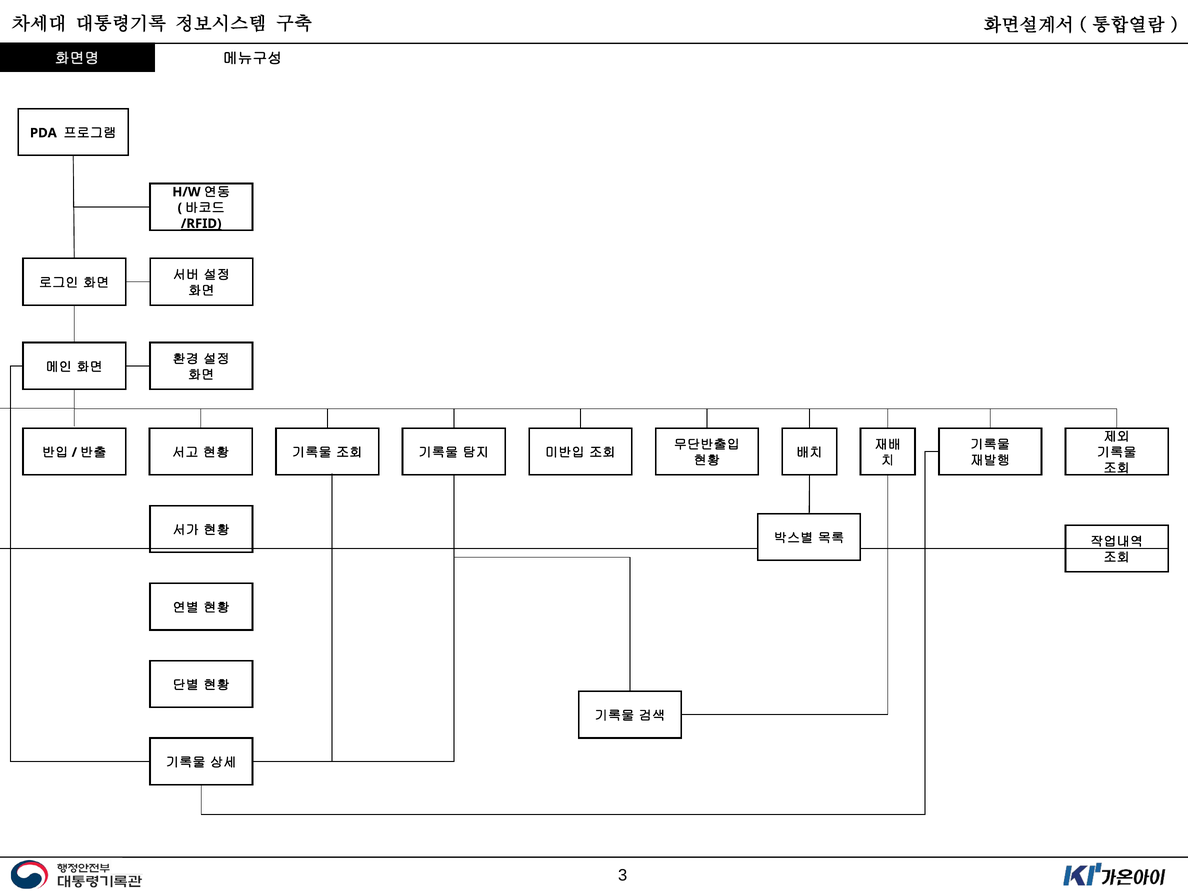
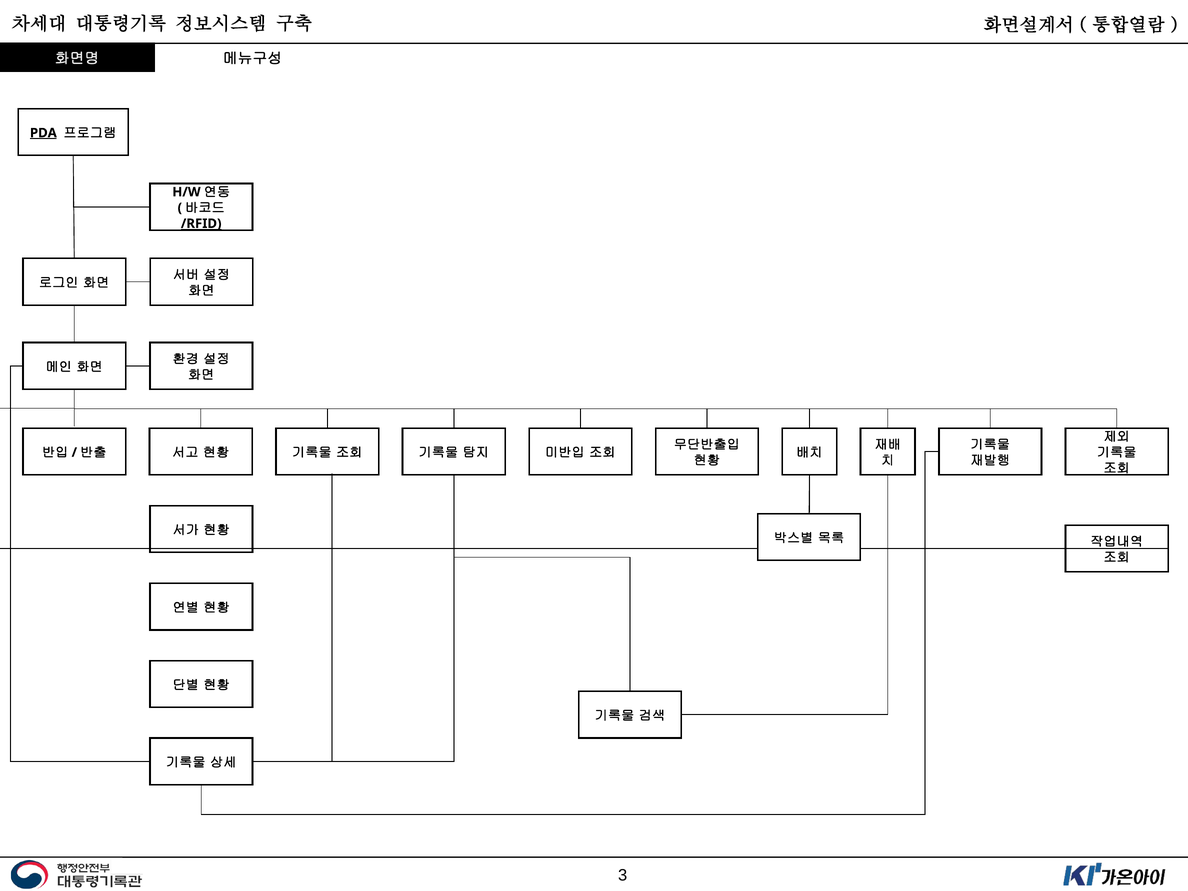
PDA underline: none -> present
